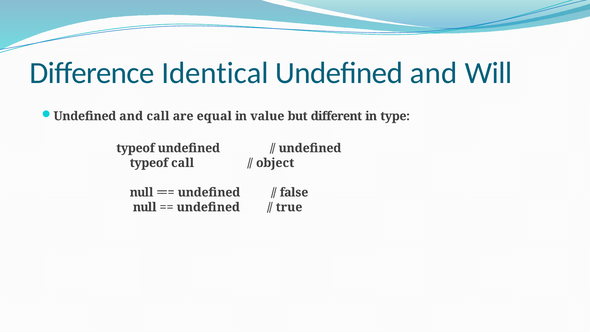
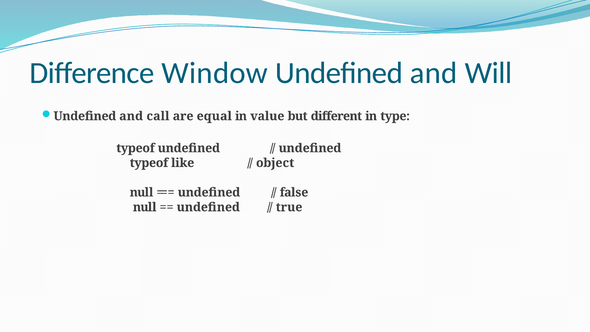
Identical: Identical -> Window
typeof call: call -> like
